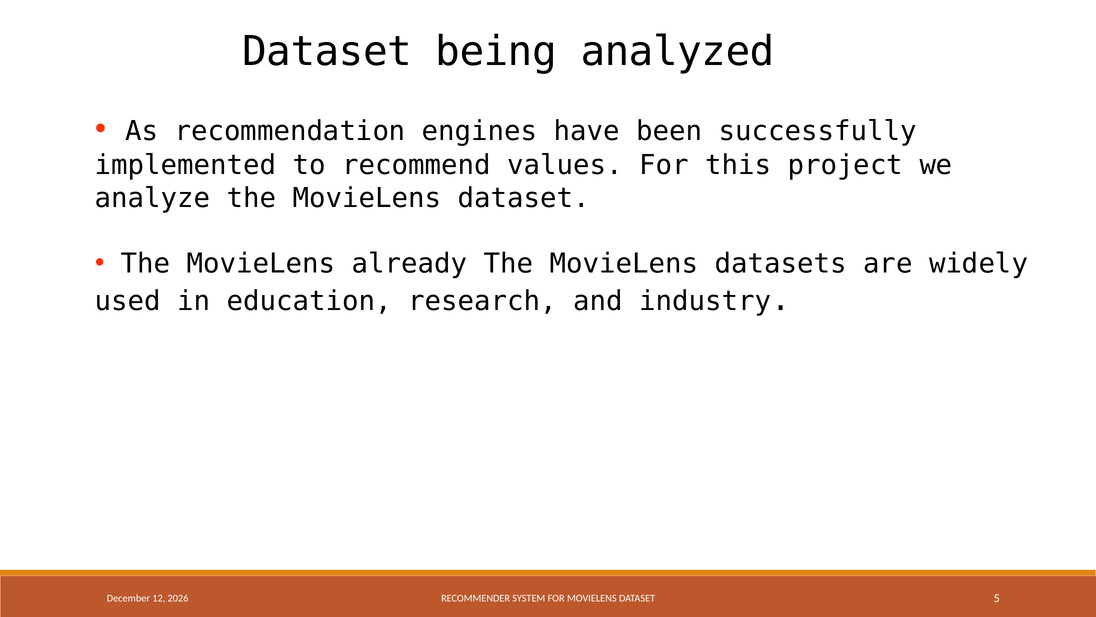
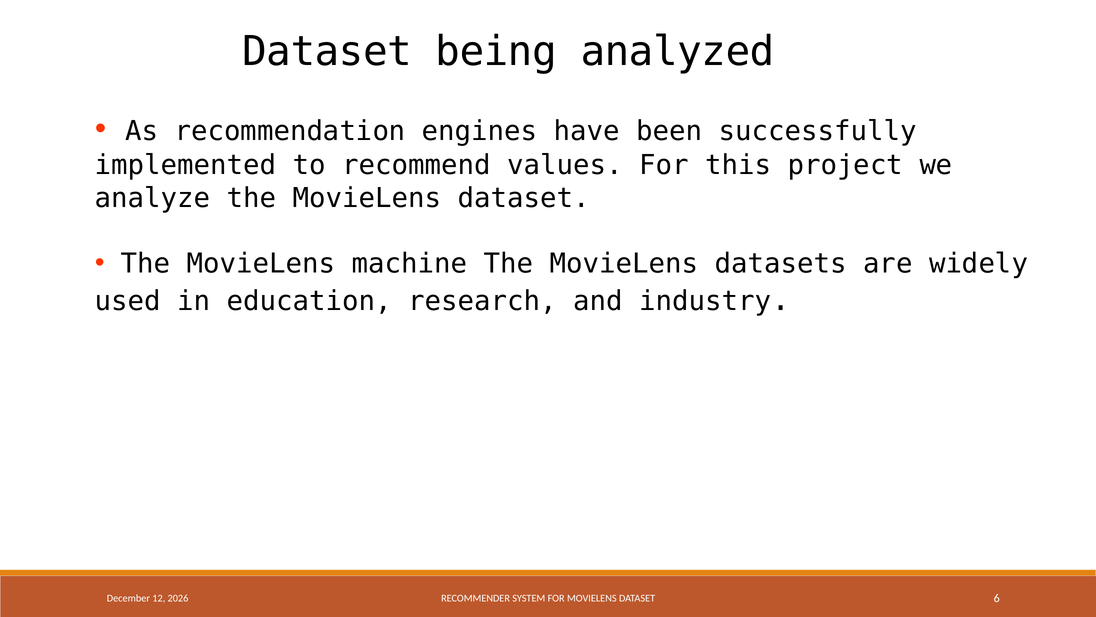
already: already -> machine
5: 5 -> 6
